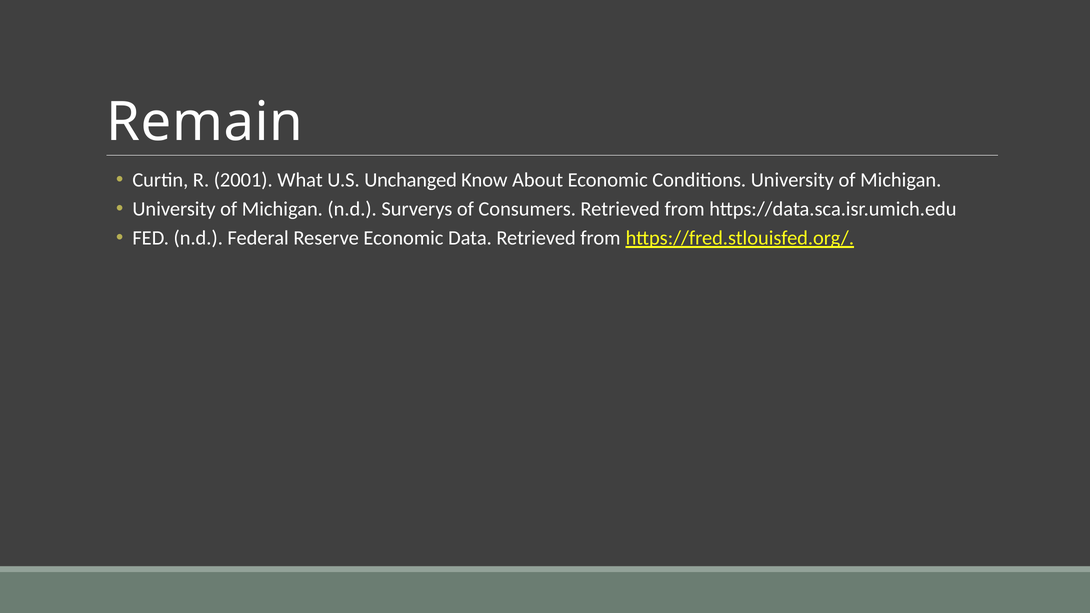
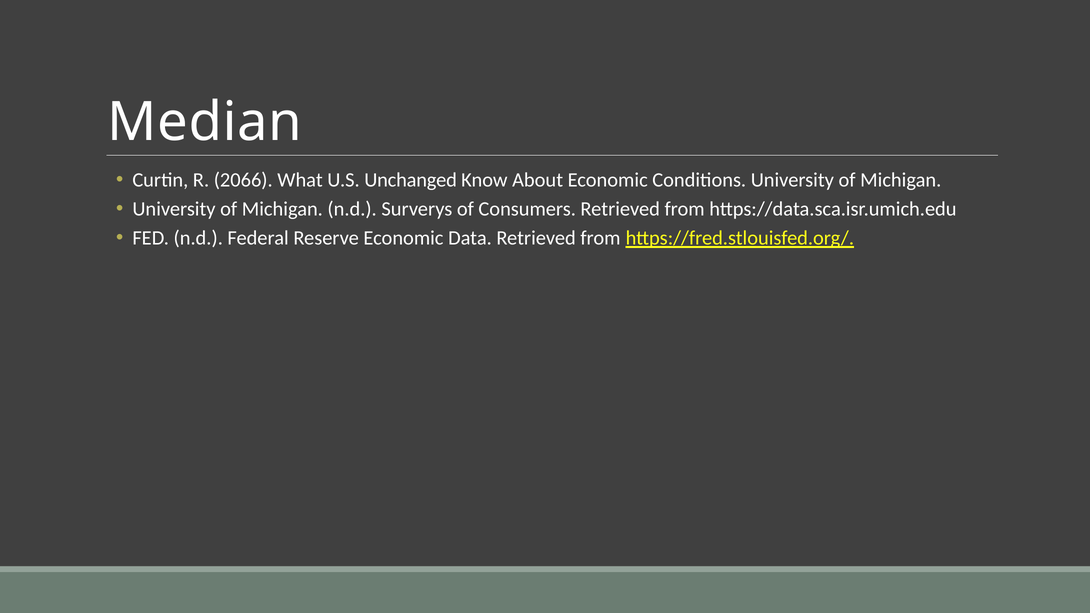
Remain: Remain -> Median
2001: 2001 -> 2066
